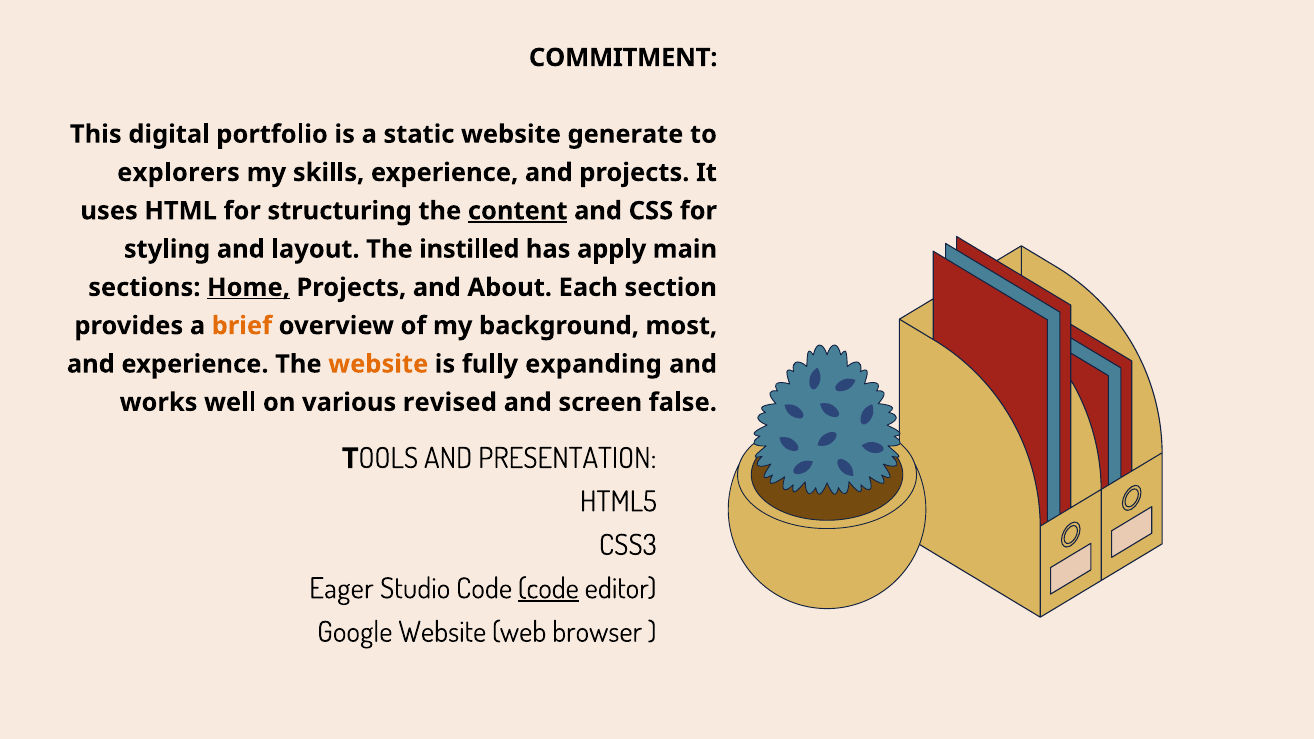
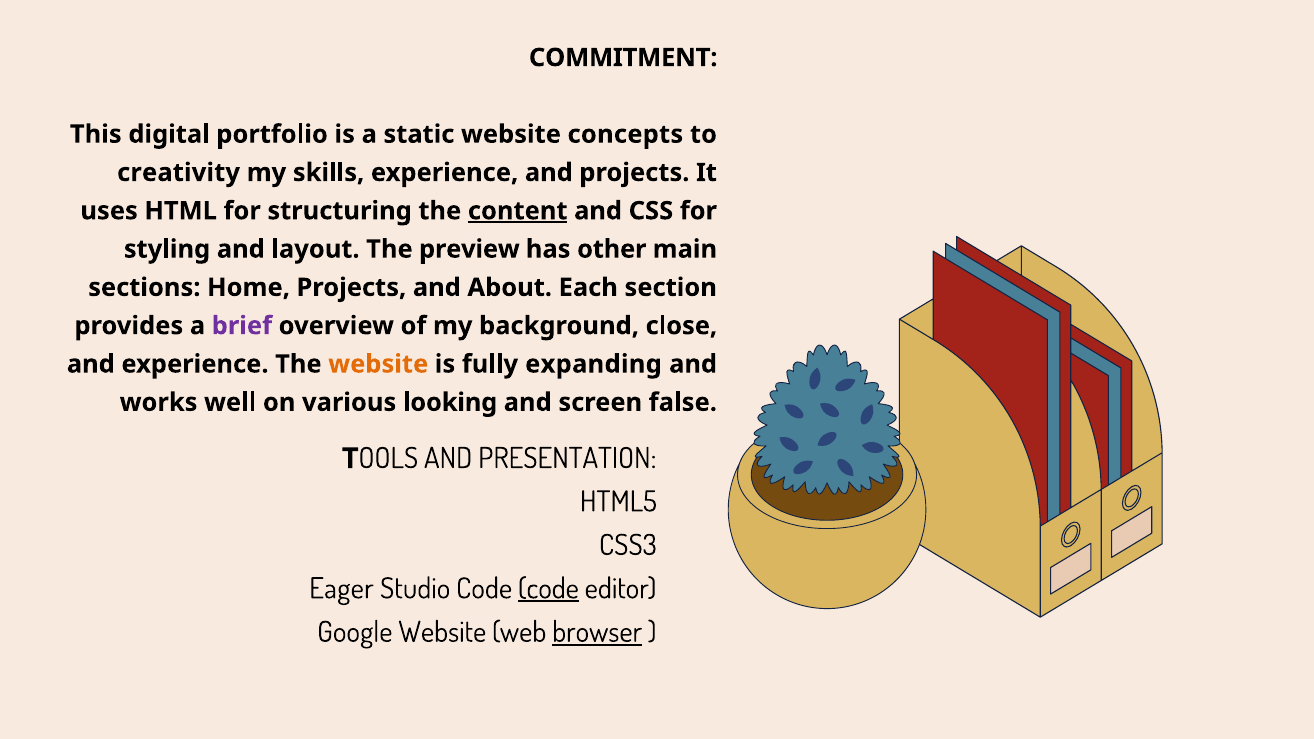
generate: generate -> concepts
explorers: explorers -> creativity
instilled: instilled -> preview
apply: apply -> other
Home underline: present -> none
brief colour: orange -> purple
most: most -> close
revised: revised -> looking
browser underline: none -> present
